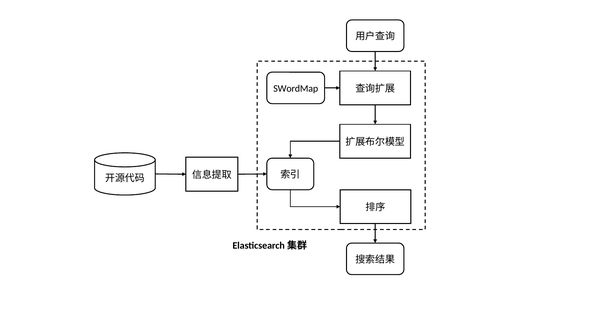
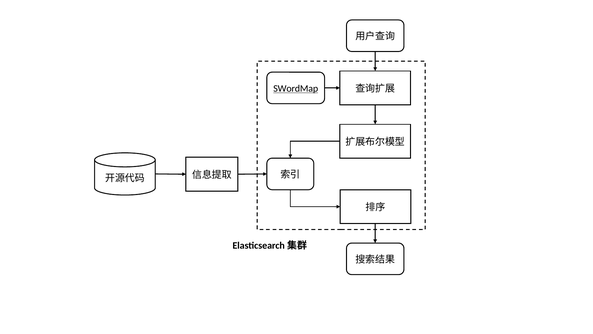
SWordMap underline: none -> present
